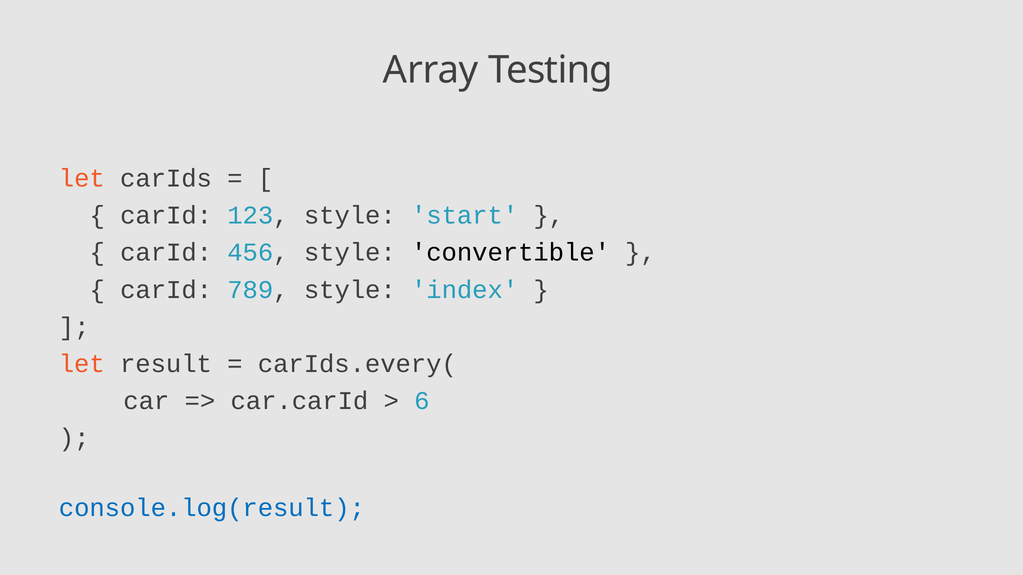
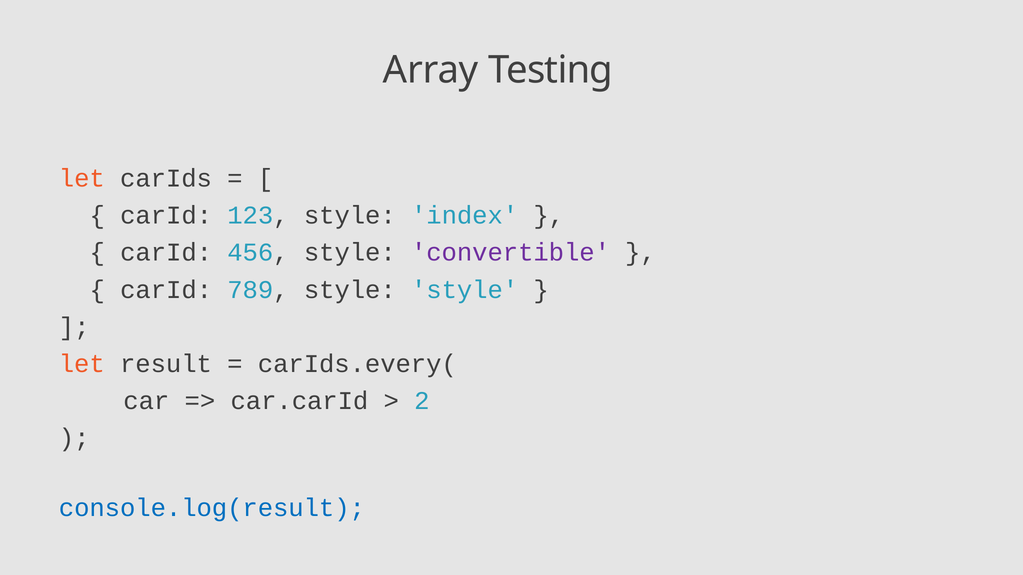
start: start -> index
convertible colour: black -> purple
style index: index -> style
6: 6 -> 2
